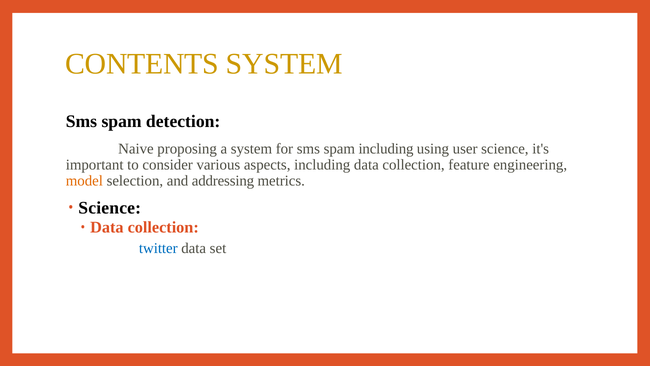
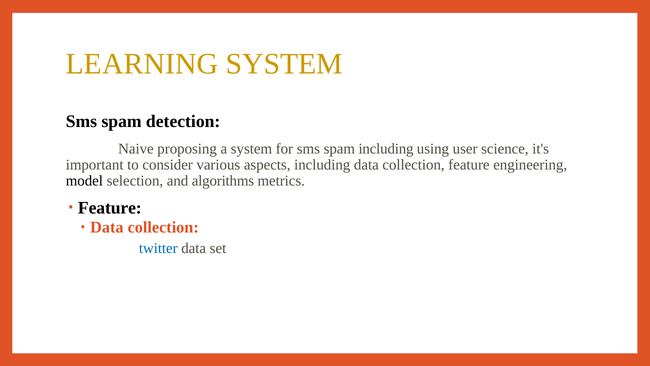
CONTENTS: CONTENTS -> LEARNING
model colour: orange -> black
addressing: addressing -> algorithms
Science at (110, 208): Science -> Feature
